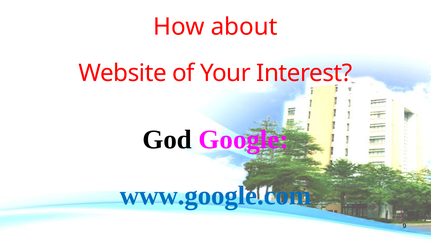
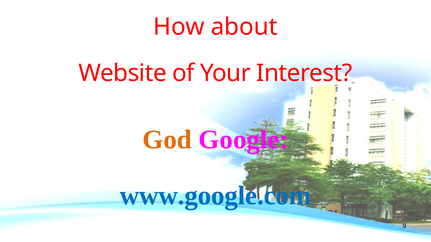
God colour: black -> orange
